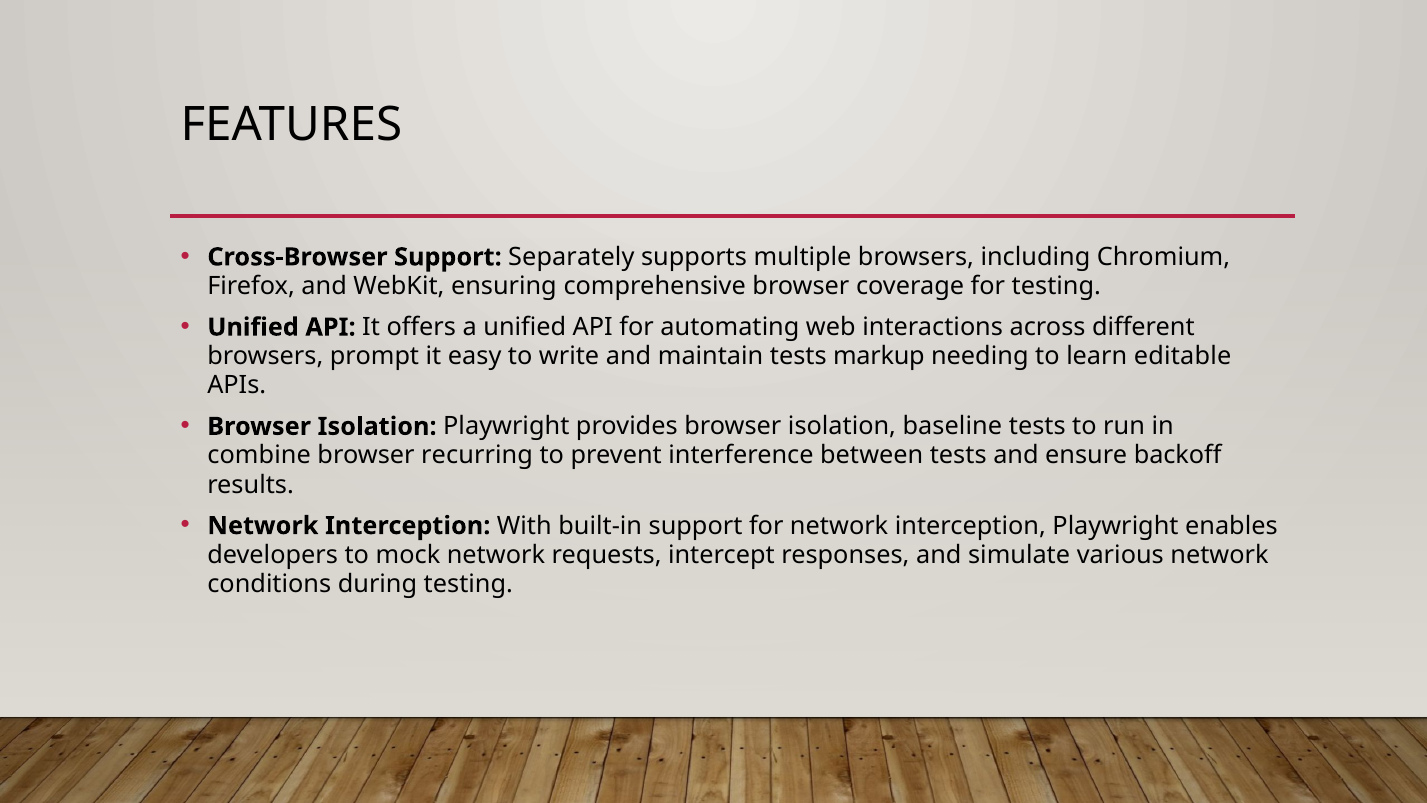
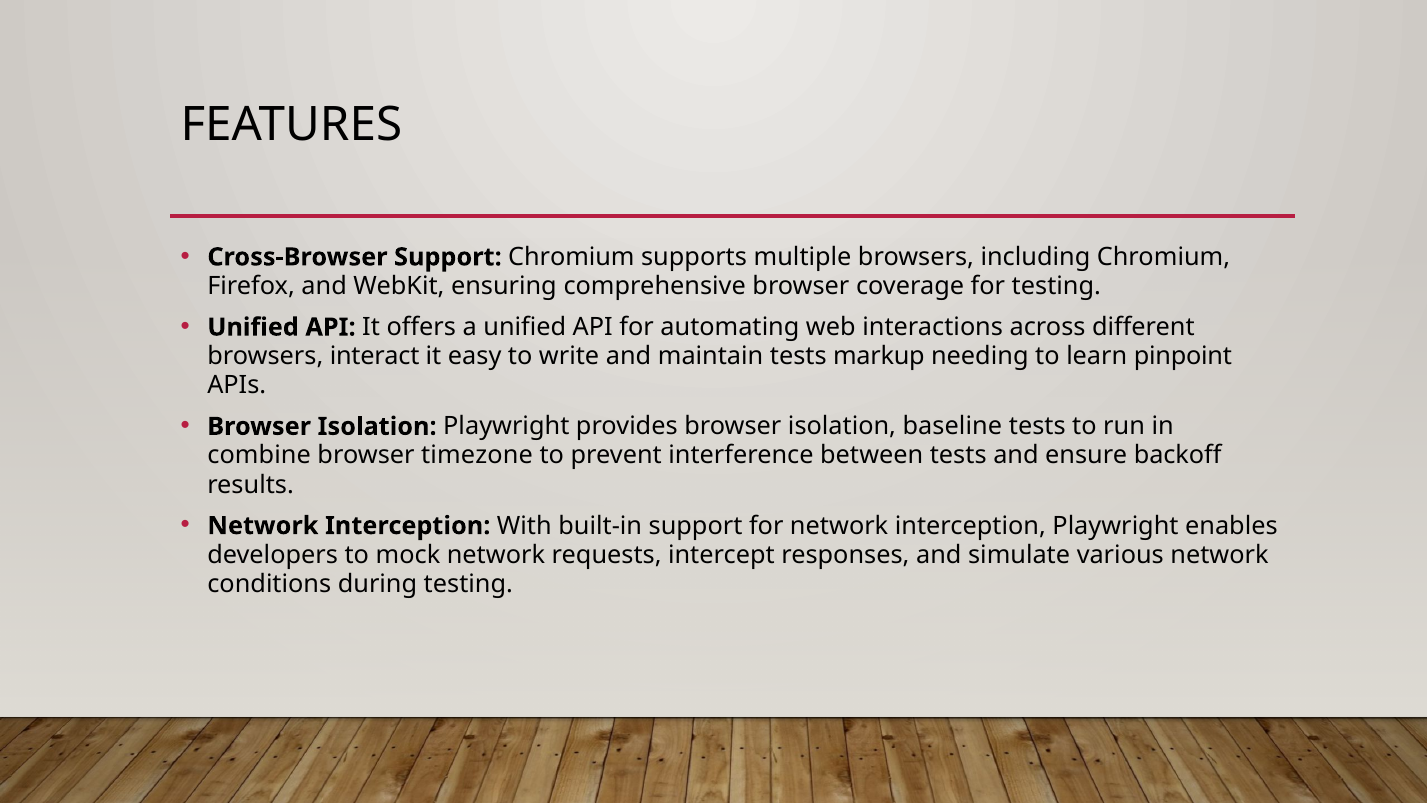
Support Separately: Separately -> Chromium
prompt: prompt -> interact
editable: editable -> pinpoint
recurring: recurring -> timezone
